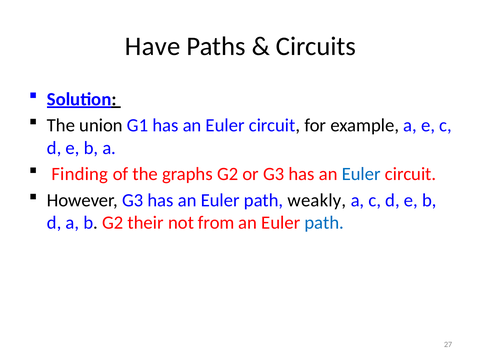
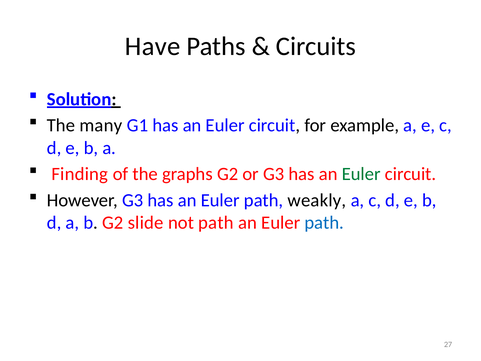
union: union -> many
Euler at (361, 174) colour: blue -> green
their: their -> slide
not from: from -> path
